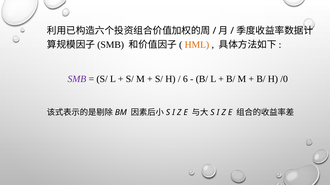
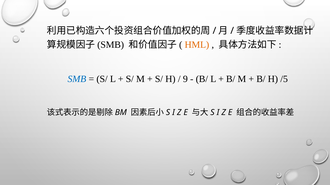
SMB at (77, 79) colour: purple -> blue
6: 6 -> 9
/0: /0 -> /5
